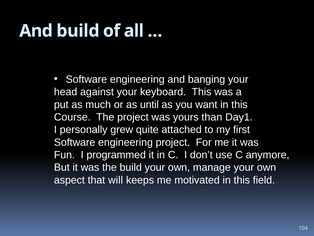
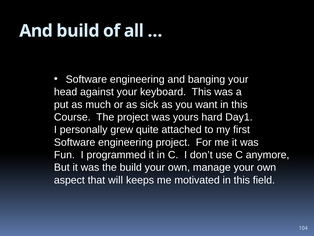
until: until -> sick
than: than -> hard
